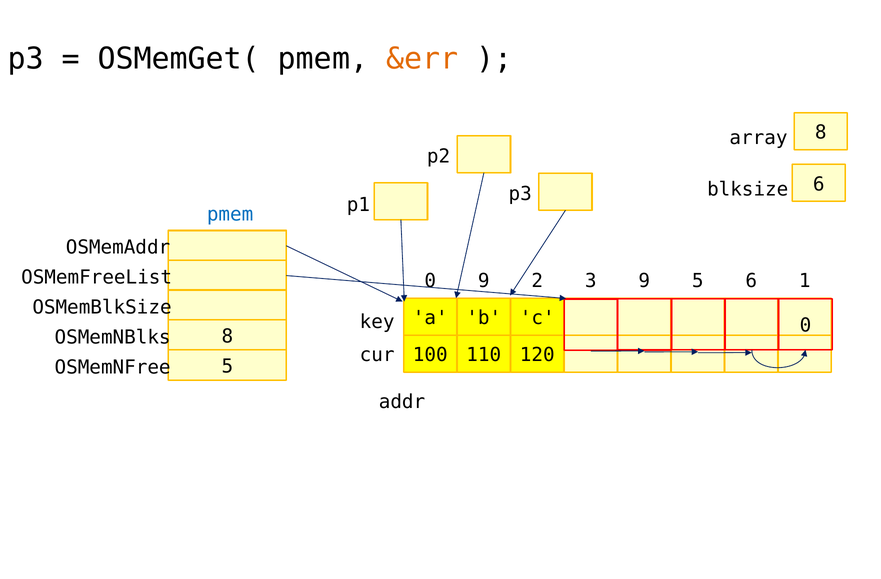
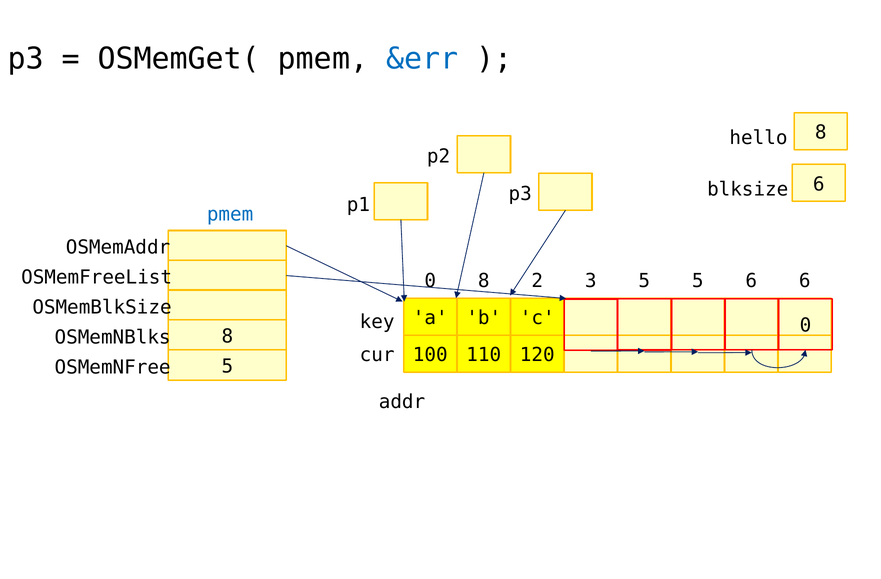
&err colour: orange -> blue
array: array -> hello
0 9: 9 -> 8
3 9: 9 -> 5
6 1: 1 -> 6
